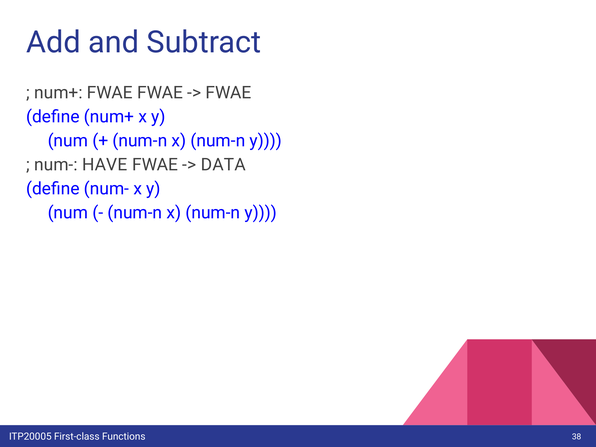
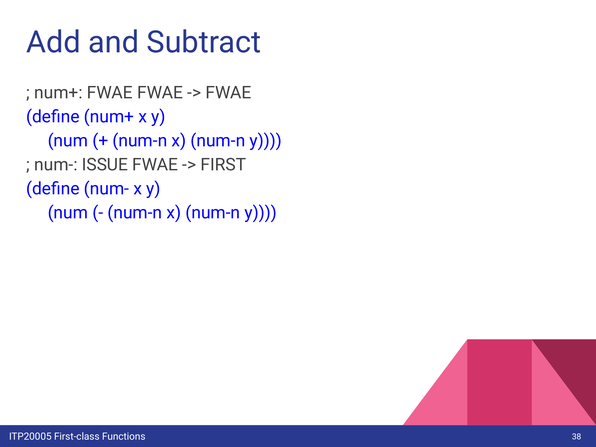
HAVE: HAVE -> ISSUE
DATA: DATA -> FIRST
